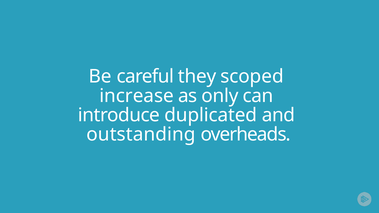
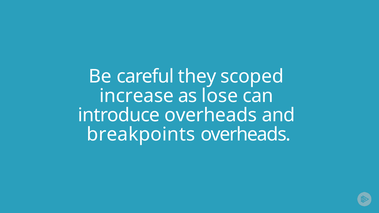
only: only -> lose
introduce duplicated: duplicated -> overheads
outstanding: outstanding -> breakpoints
